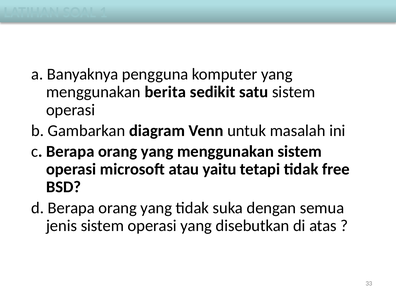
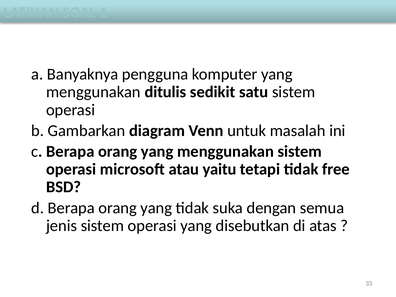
berita: berita -> ditulis
